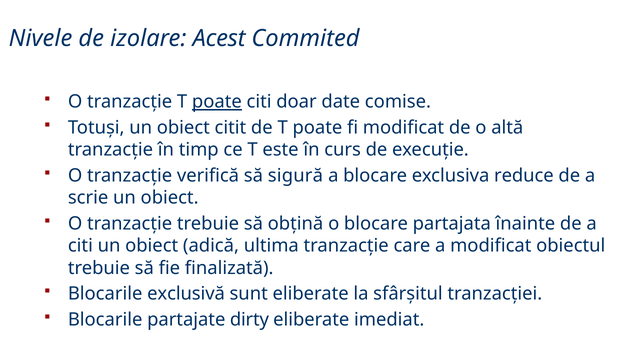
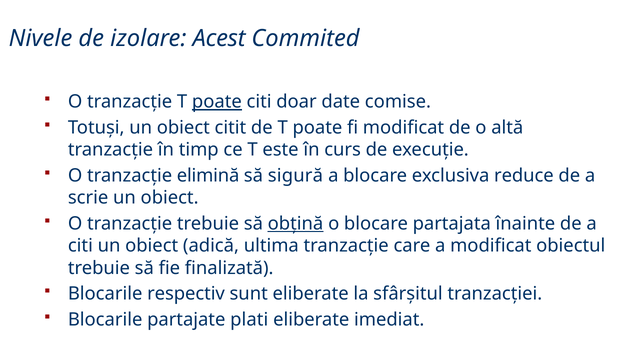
verifică: verifică -> elimină
obțină underline: none -> present
exclusivă: exclusivă -> respectiv
dirty: dirty -> plati
